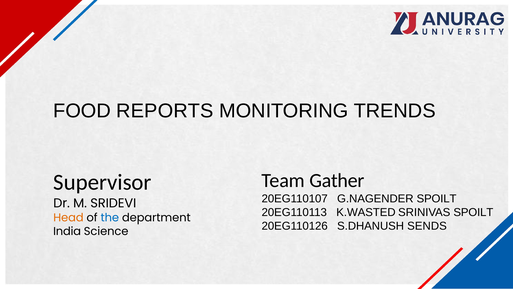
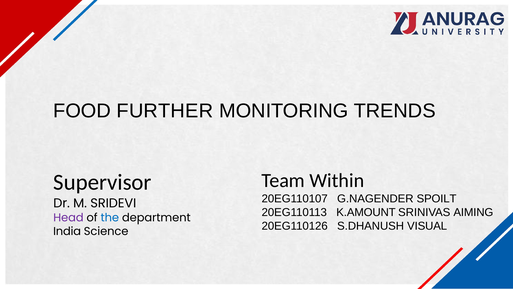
REPORTS: REPORTS -> FURTHER
Gather: Gather -> Within
K.WASTED: K.WASTED -> K.AMOUNT
SRINIVAS SPOILT: SPOILT -> AIMING
Head colour: orange -> purple
SENDS: SENDS -> VISUAL
